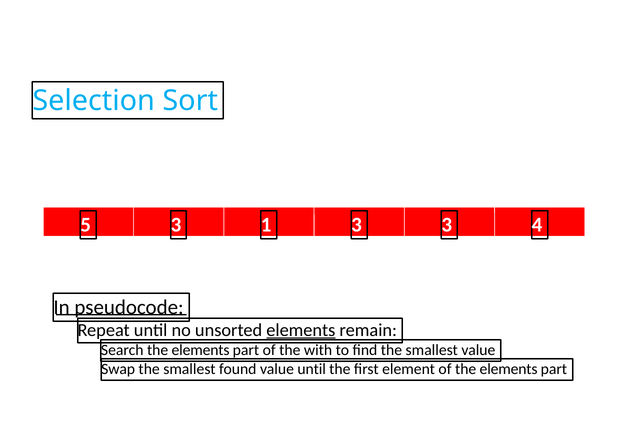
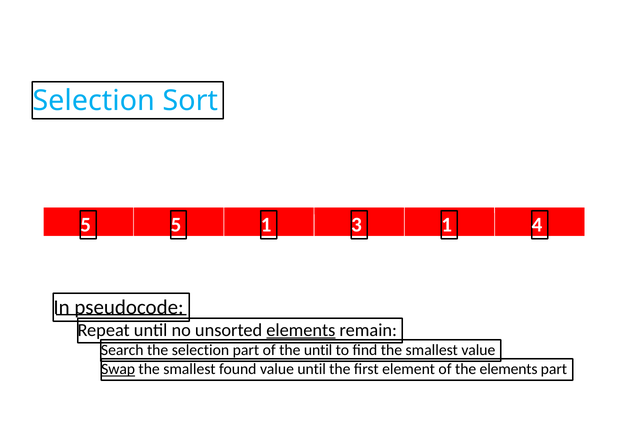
5 3: 3 -> 5
3 3: 3 -> 1
Search the elements: elements -> selection
the with: with -> until
Swap underline: none -> present
